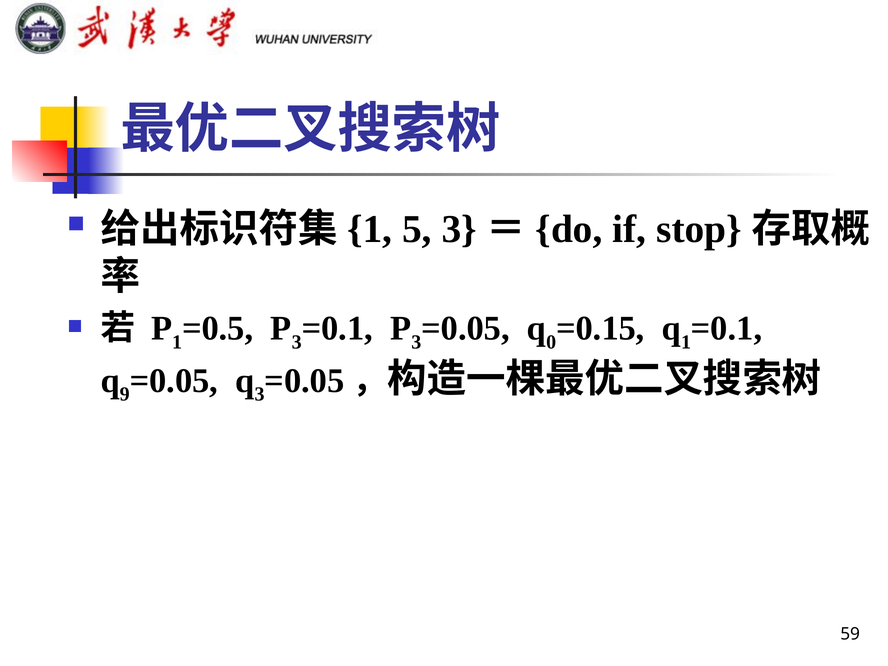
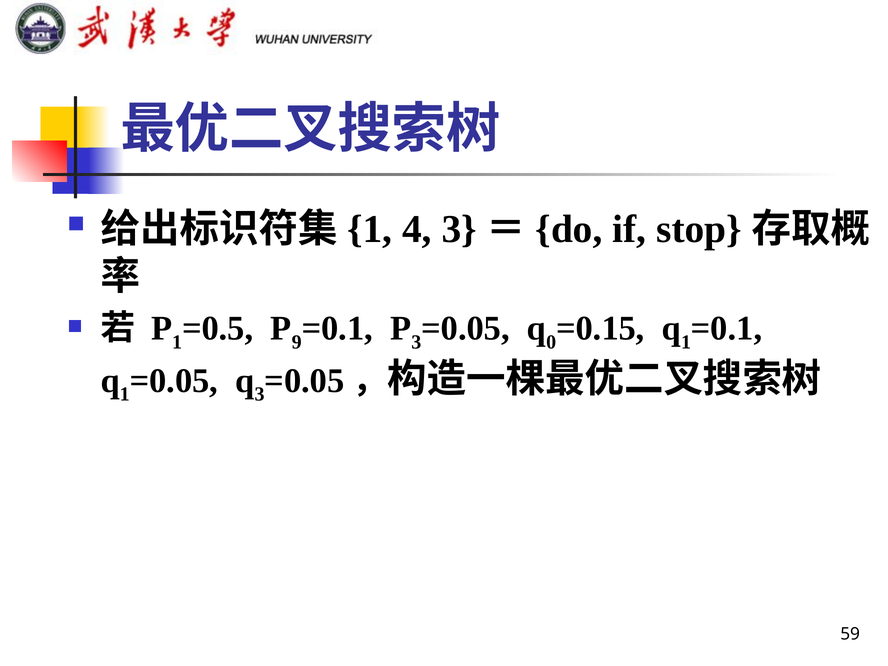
5: 5 -> 4
3 at (297, 342): 3 -> 9
9 at (125, 394): 9 -> 1
